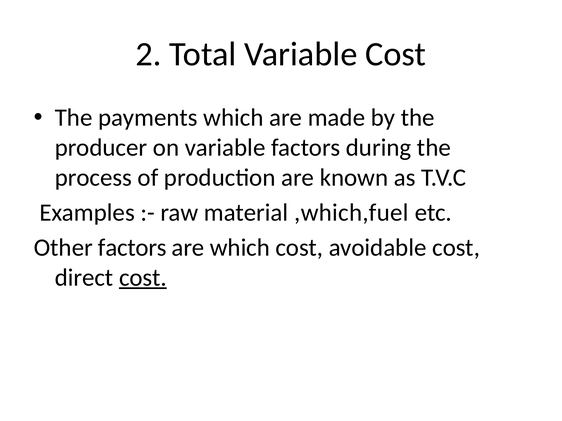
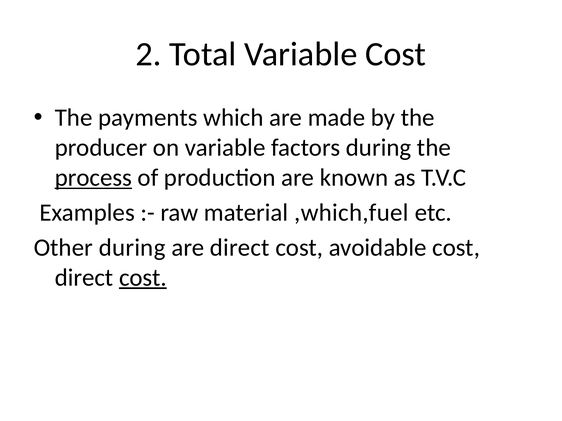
process underline: none -> present
Other factors: factors -> during
are which: which -> direct
